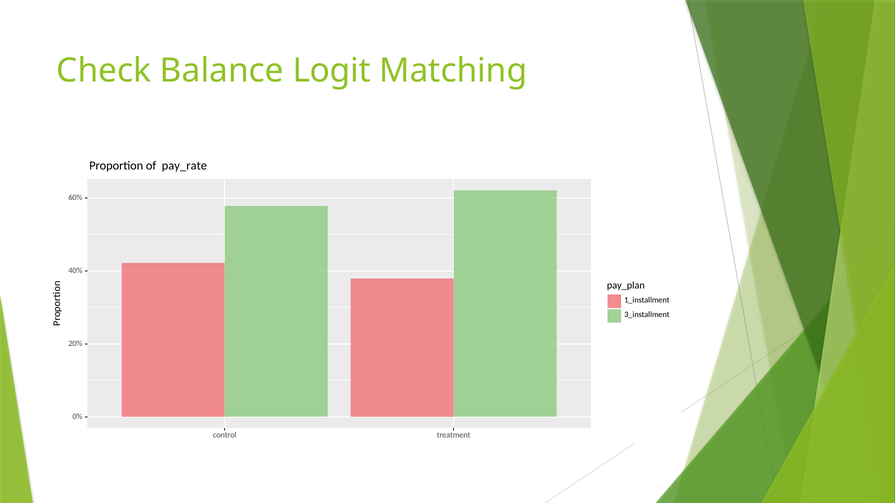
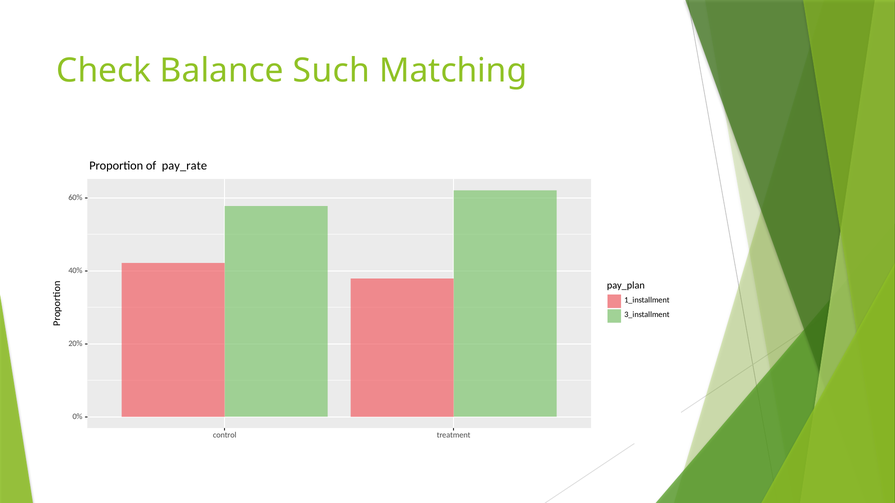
Logit: Logit -> Such
